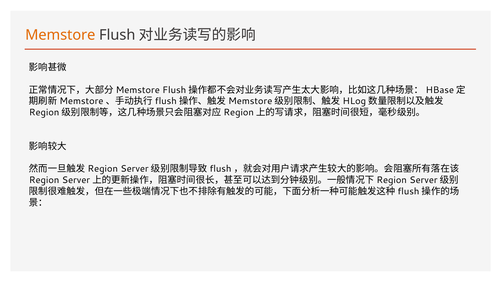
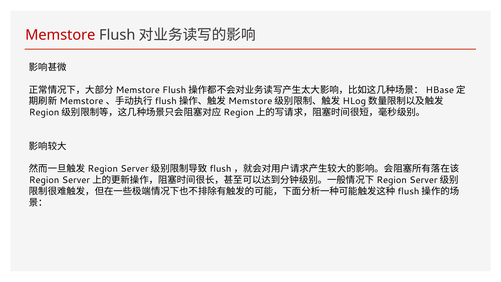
Memstore colour: orange -> red
